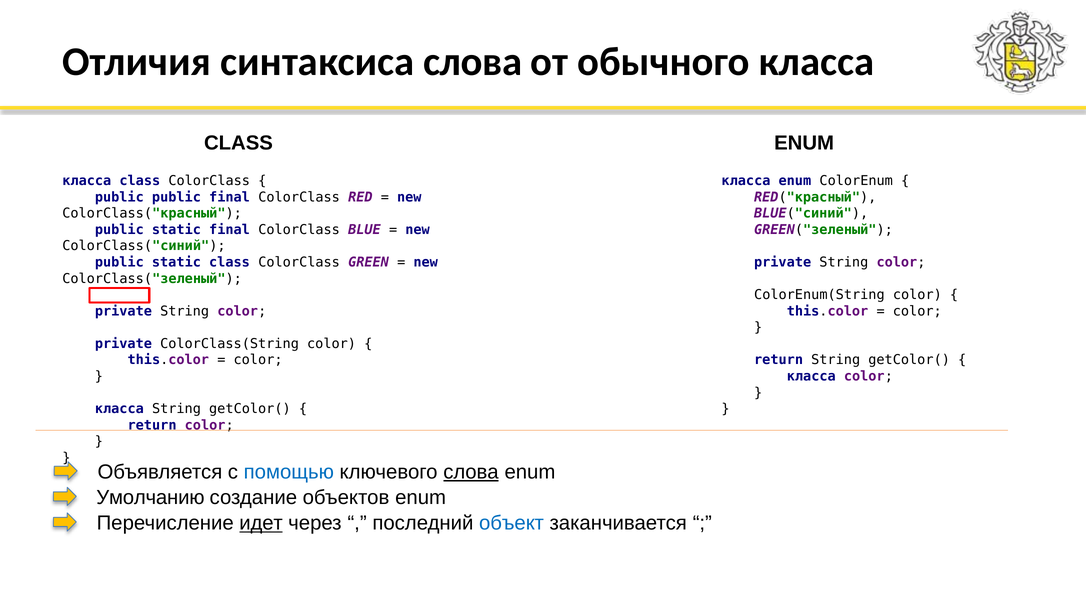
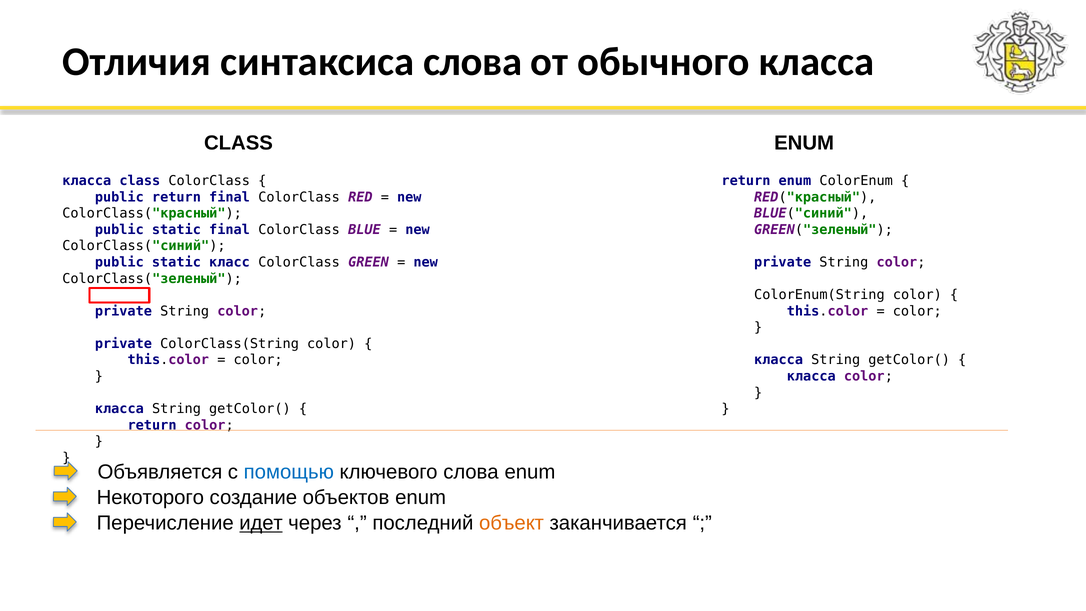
класса at (746, 181): класса -> return
public public: public -> return
static class: class -> класс
return at (779, 360): return -> класса
слова at (471, 472) underline: present -> none
Умолчанию: Умолчанию -> Некоторого
объект colour: blue -> orange
